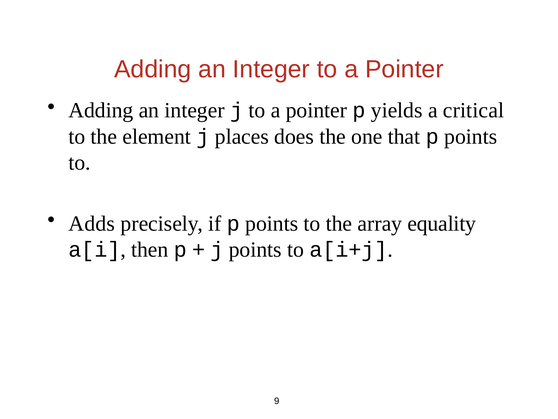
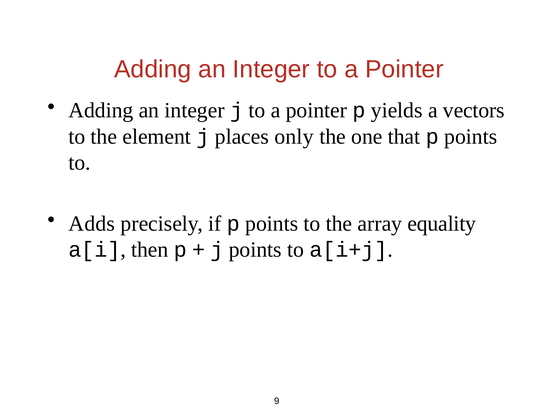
critical: critical -> vectors
does: does -> only
